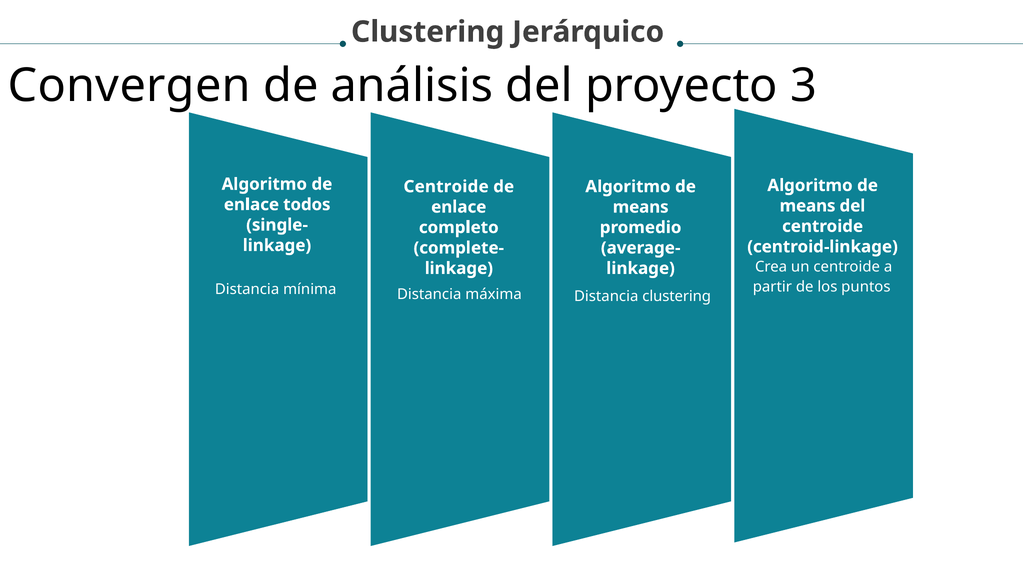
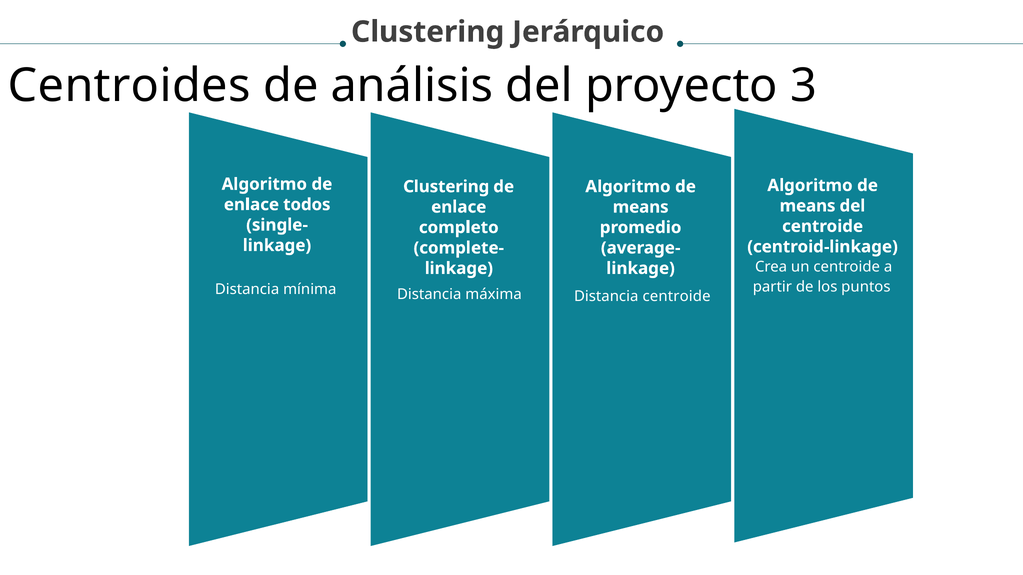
Convergen: Convergen -> Centroides
Centroide at (446, 187): Centroide -> Clustering
Distancia clustering: clustering -> centroide
